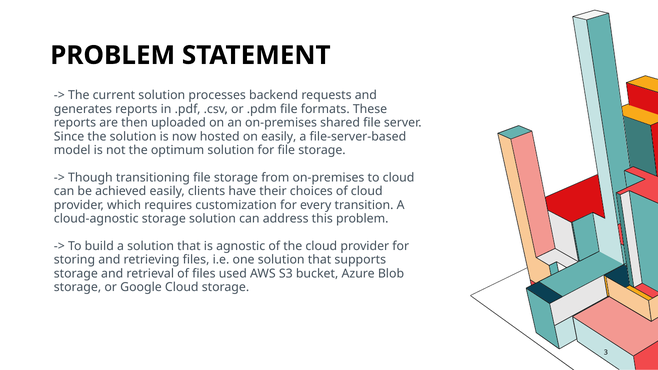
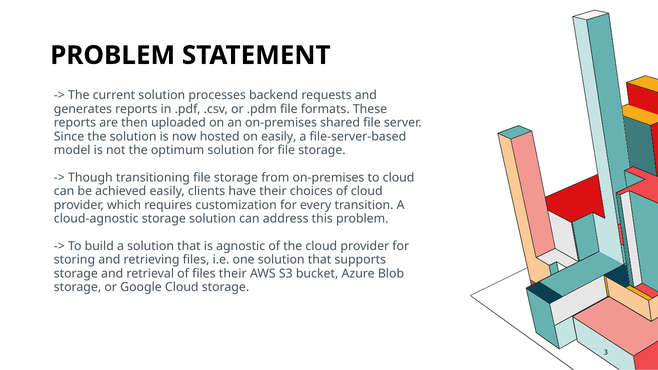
files used: used -> their
